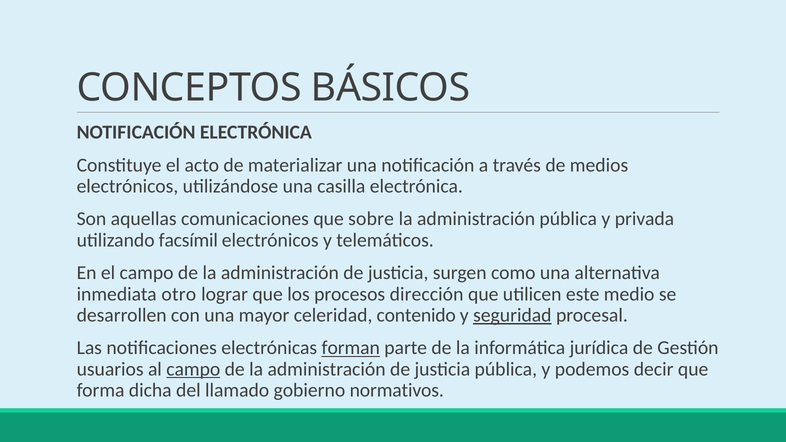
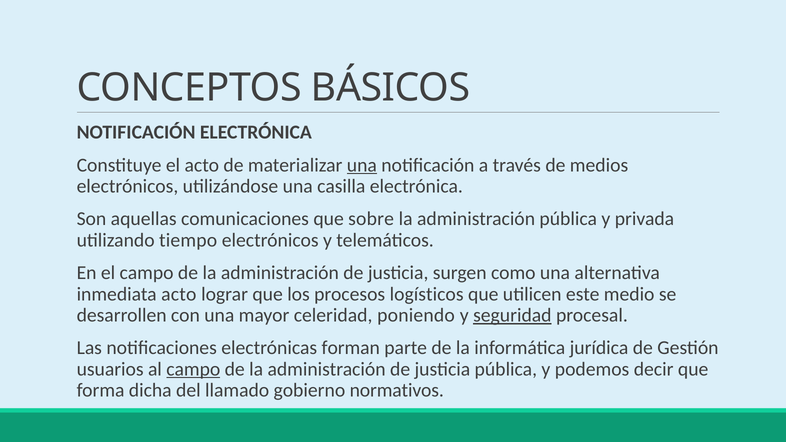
una at (362, 165) underline: none -> present
facsímil: facsímil -> tiempo
inmediata otro: otro -> acto
dirección: dirección -> logísticos
contenido: contenido -> poniendo
forman underline: present -> none
